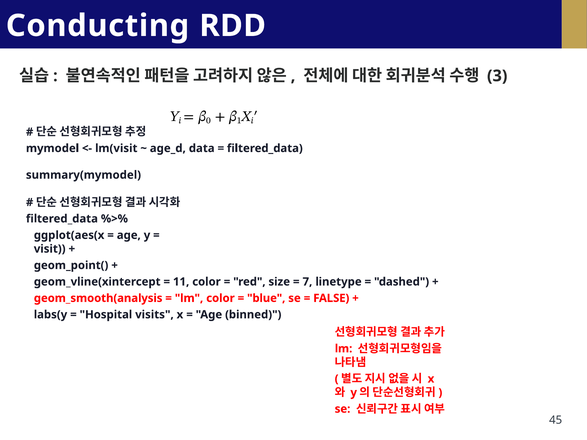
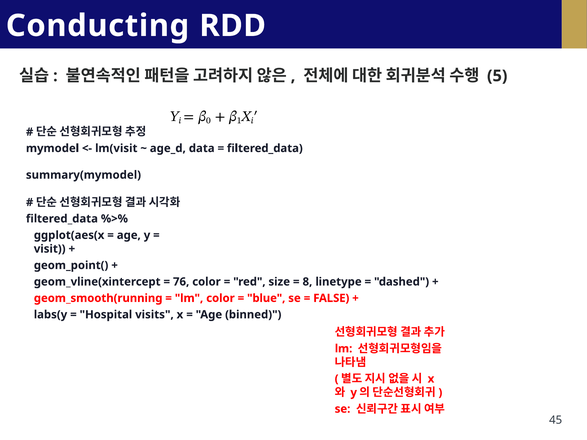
3: 3 -> 5
11: 11 -> 76
7: 7 -> 8
geom_smooth(analysis: geom_smooth(analysis -> geom_smooth(running
